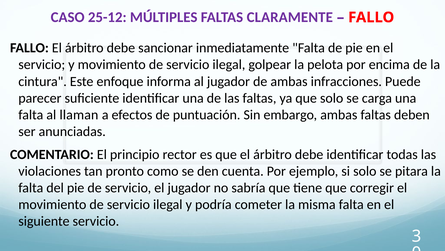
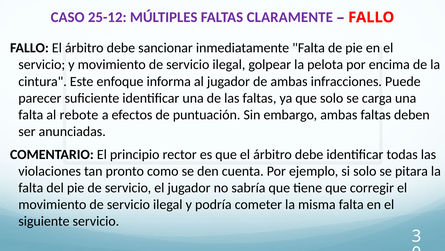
llaman: llaman -> rebote
